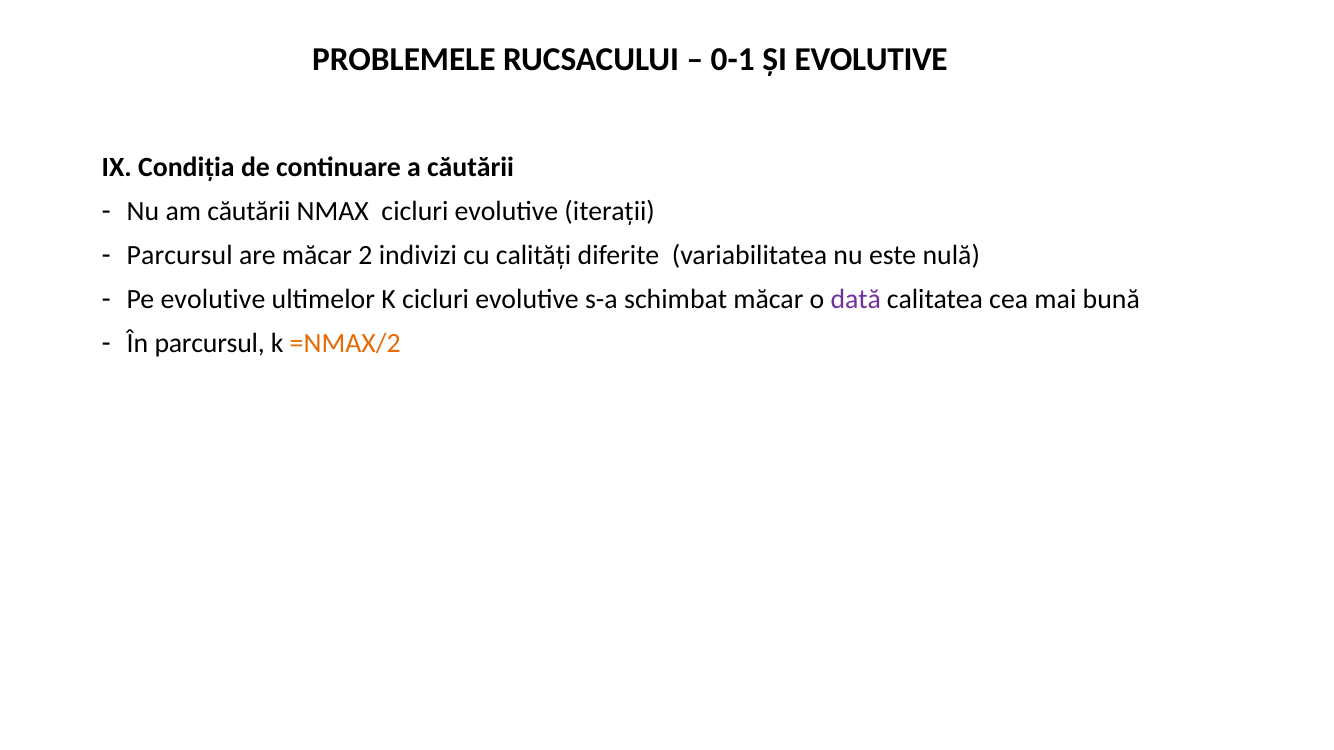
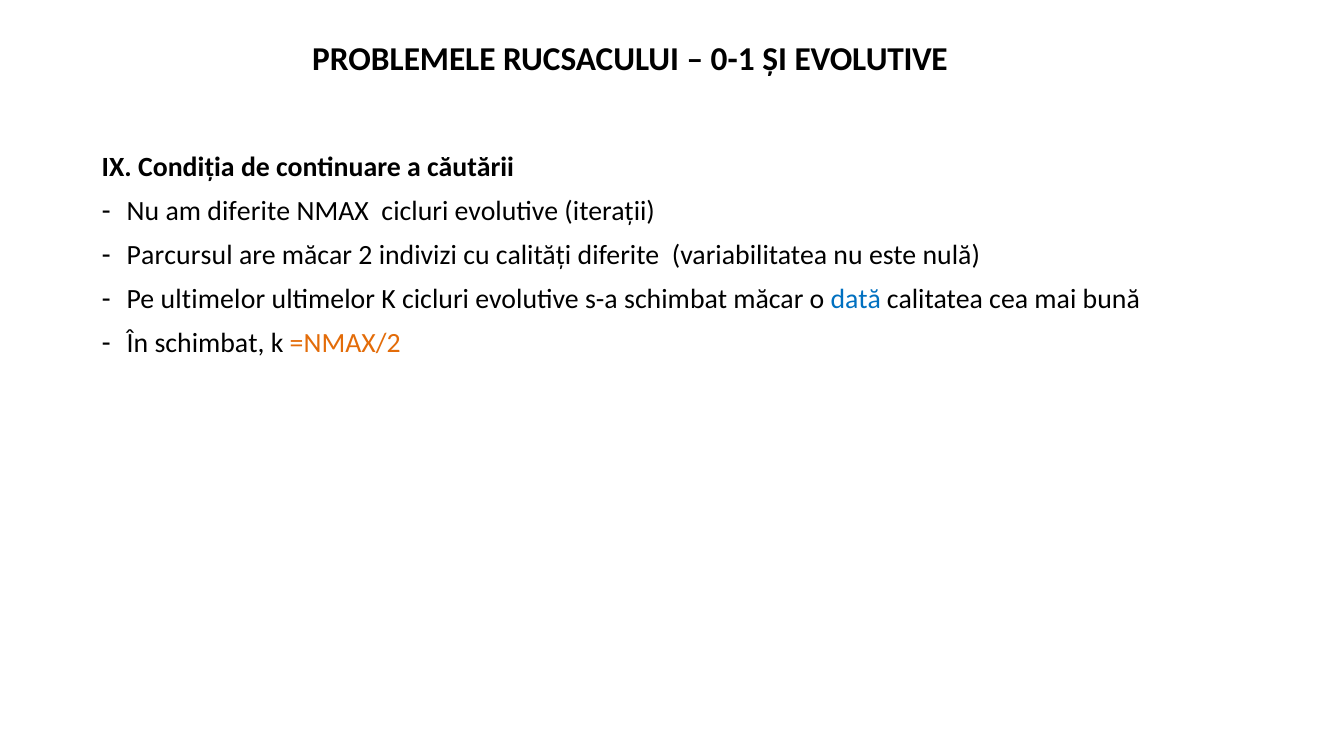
am căutării: căutării -> diferite
Pe evolutive: evolutive -> ultimelor
dată colour: purple -> blue
În parcursul: parcursul -> schimbat
